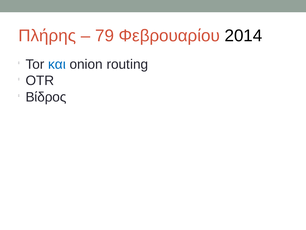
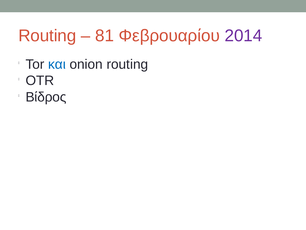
Πλήρης at (47, 36): Πλήρης -> Routing
79: 79 -> 81
2014 colour: black -> purple
